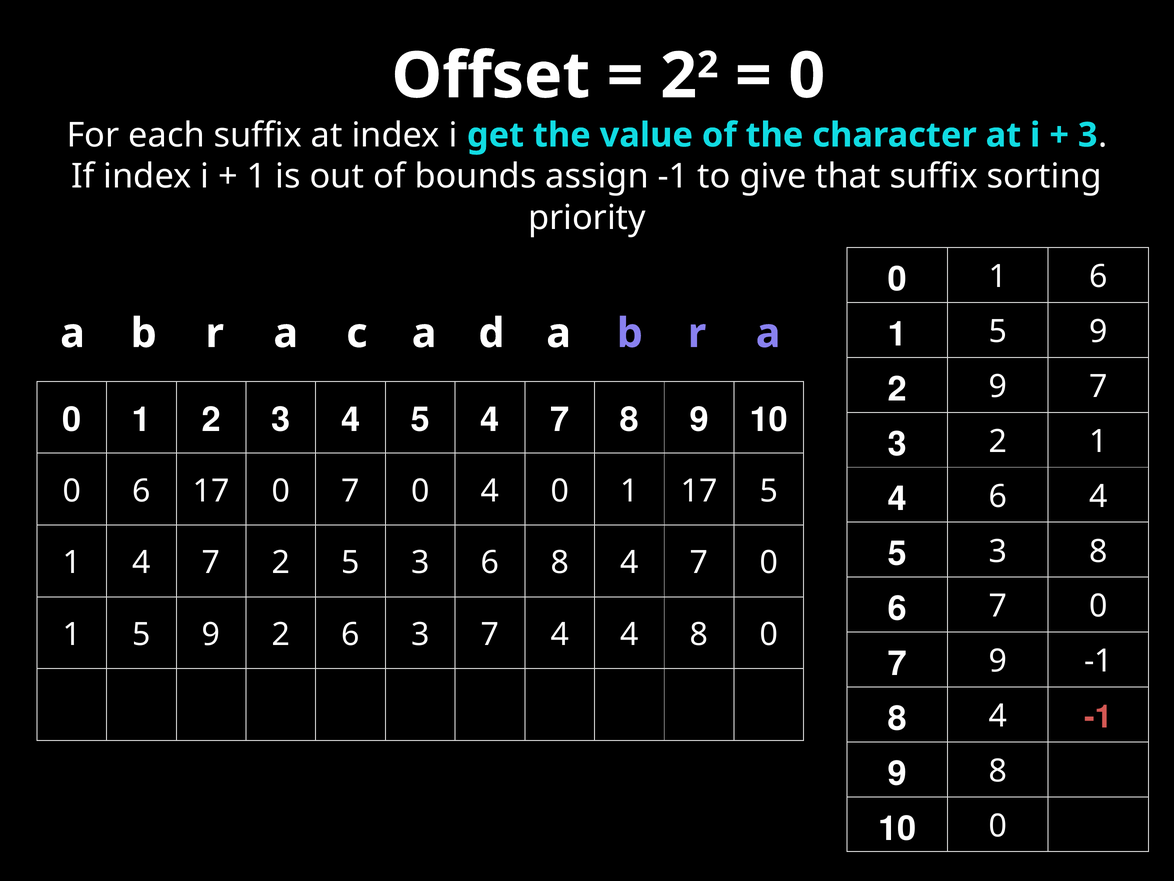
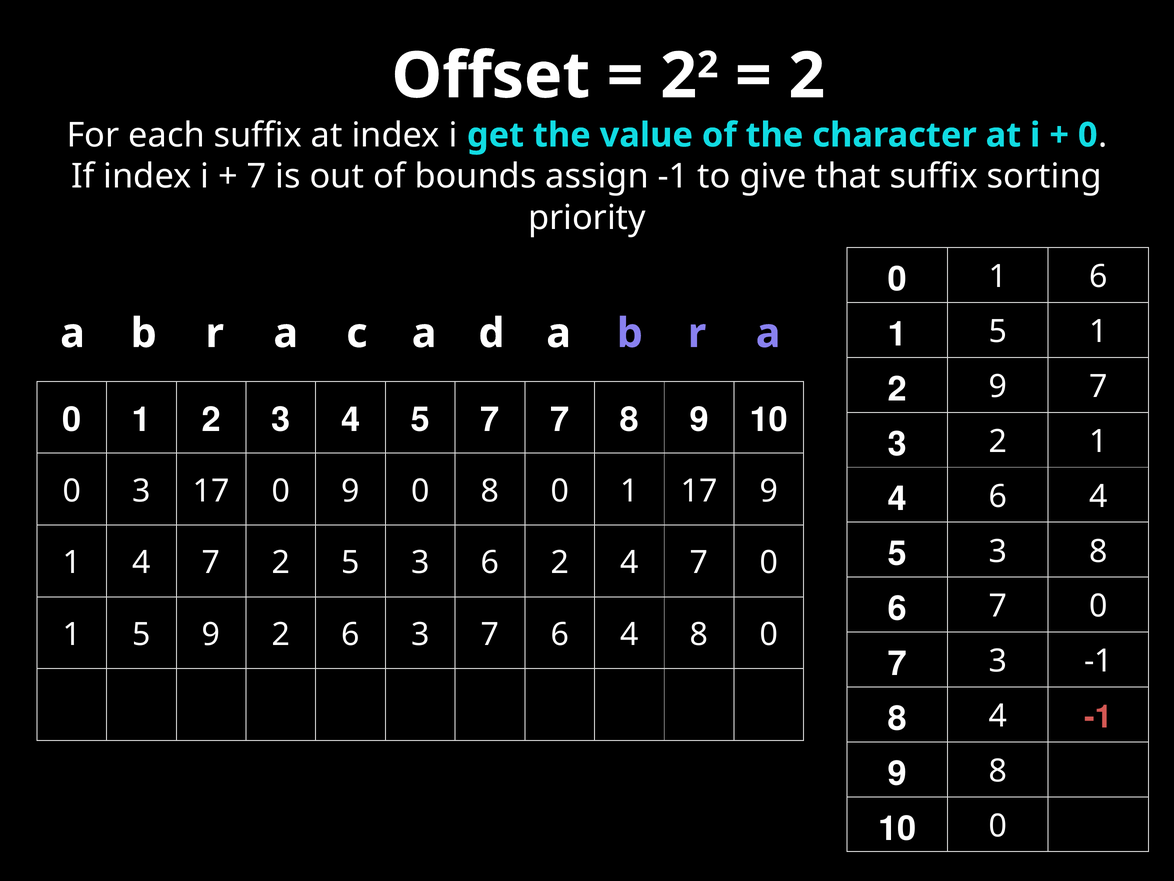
0 at (807, 76): 0 -> 2
3 at (1088, 135): 3 -> 0
1 at (257, 176): 1 -> 7
9 at (1098, 332): 9 -> 1
5 4: 4 -> 7
0 6: 6 -> 3
17 0 7: 7 -> 9
0 4: 4 -> 8
17 5: 5 -> 9
6 8: 8 -> 2
7 4: 4 -> 6
9 at (998, 661): 9 -> 3
